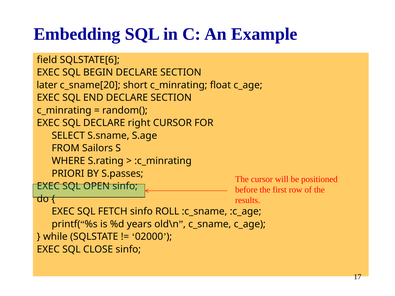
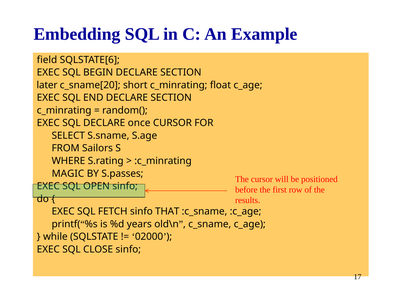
right: right -> once
PRIORI: PRIORI -> MAGIC
ROLL: ROLL -> THAT
